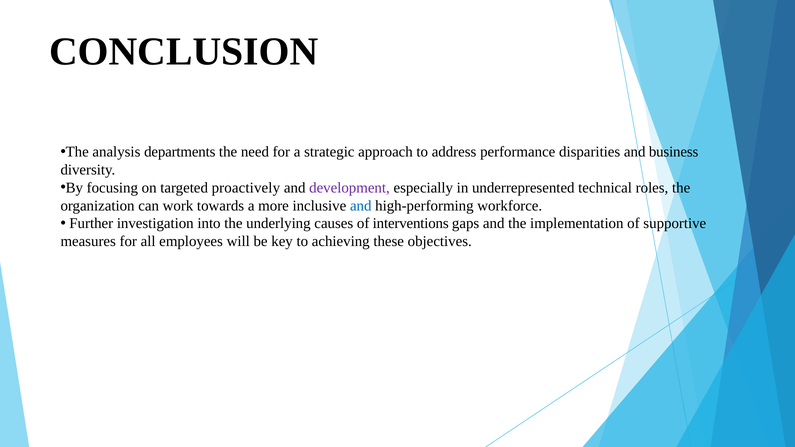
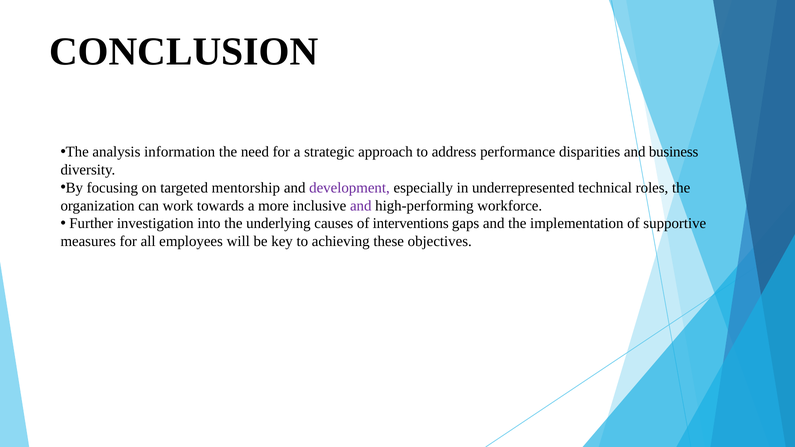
departments: departments -> information
proactively: proactively -> mentorship
and at (361, 206) colour: blue -> purple
